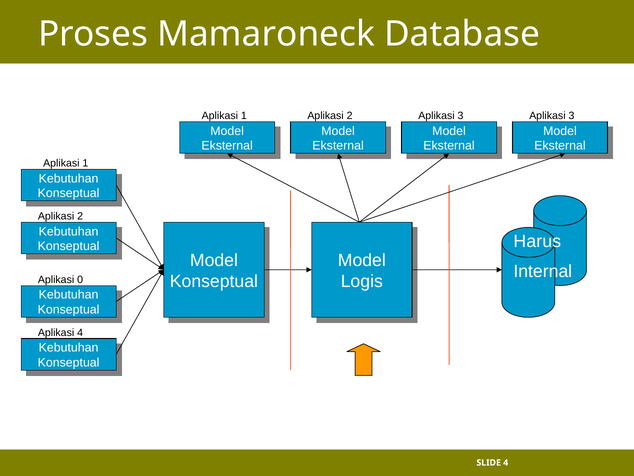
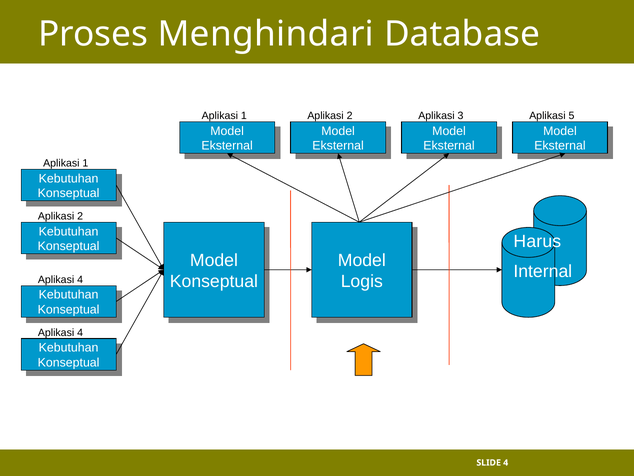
Mamaroneck: Mamaroneck -> Menghindari
3 Aplikasi 3: 3 -> 5
0 at (80, 279): 0 -> 4
